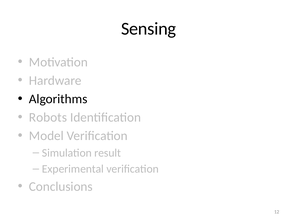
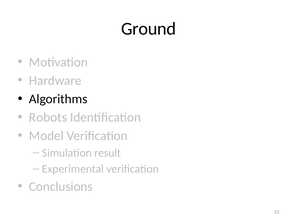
Sensing: Sensing -> Ground
